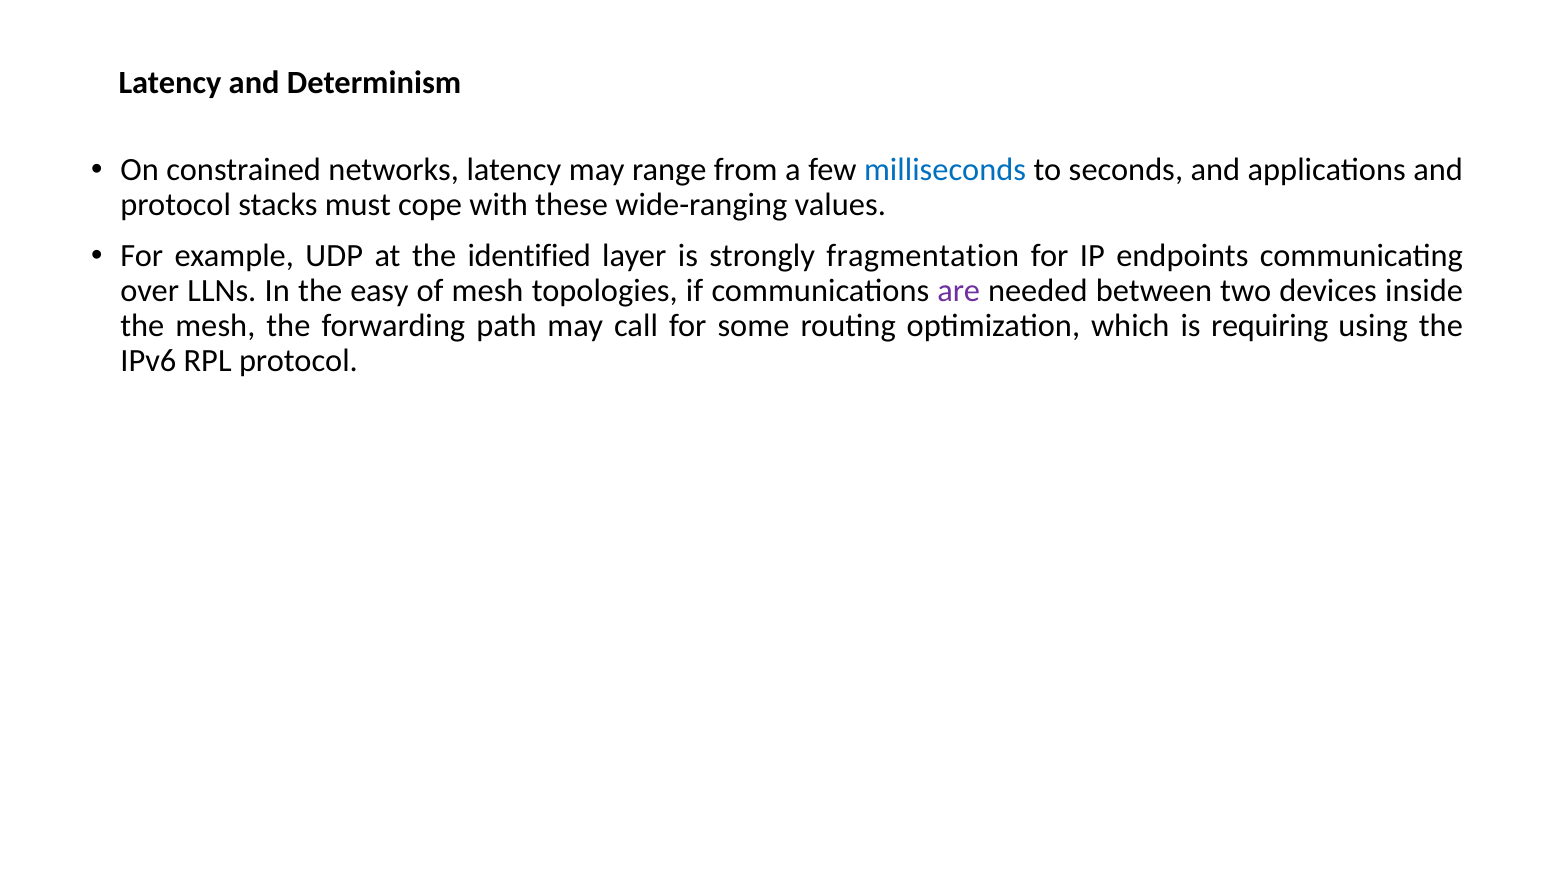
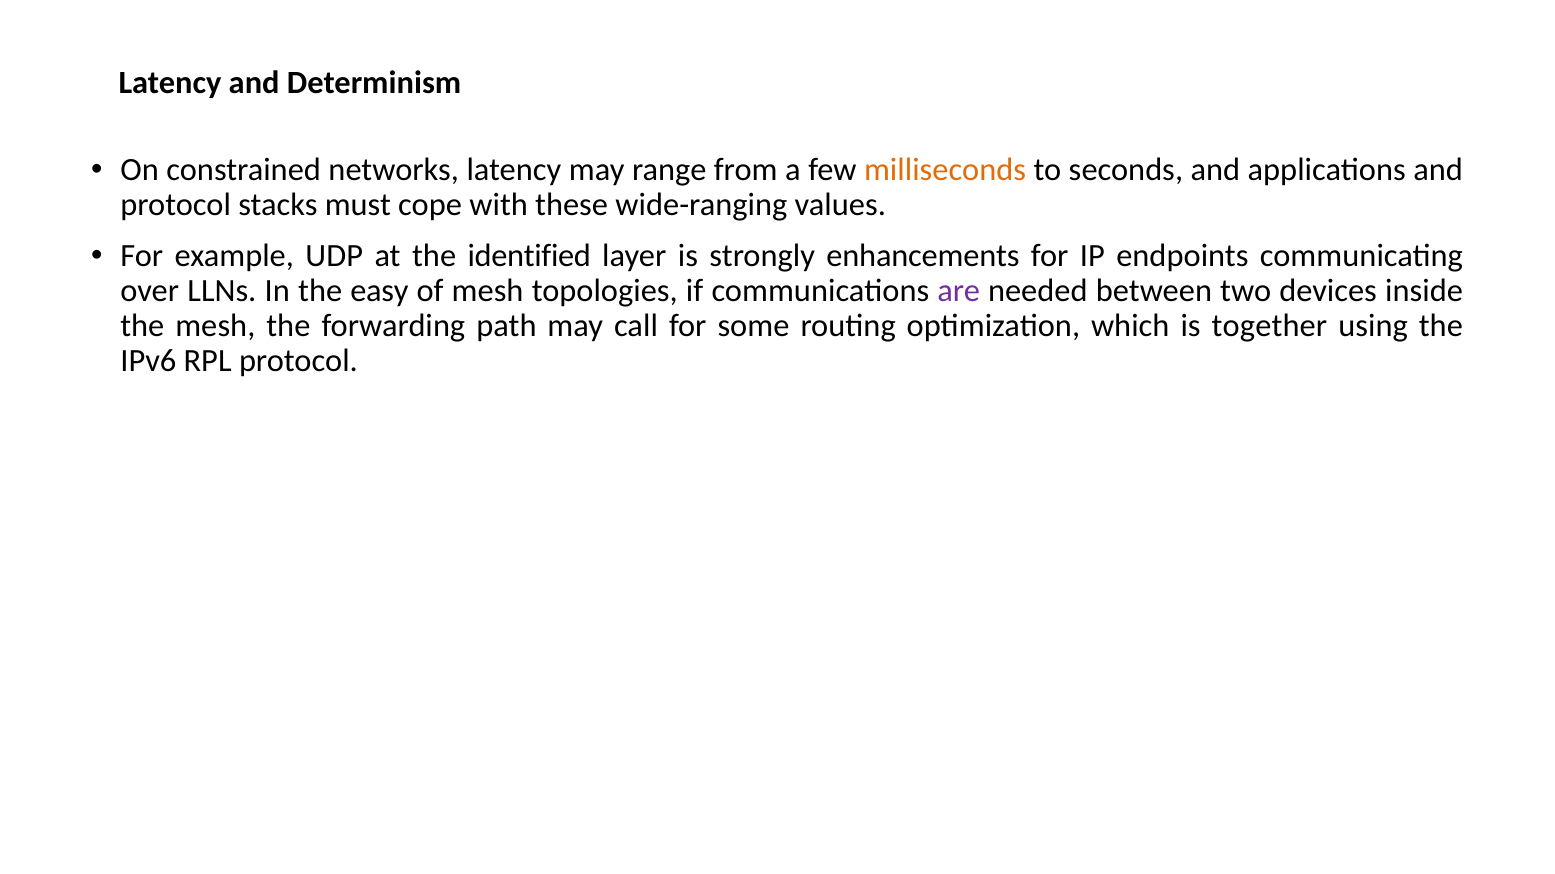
milliseconds colour: blue -> orange
fragmentation: fragmentation -> enhancements
requiring: requiring -> together
